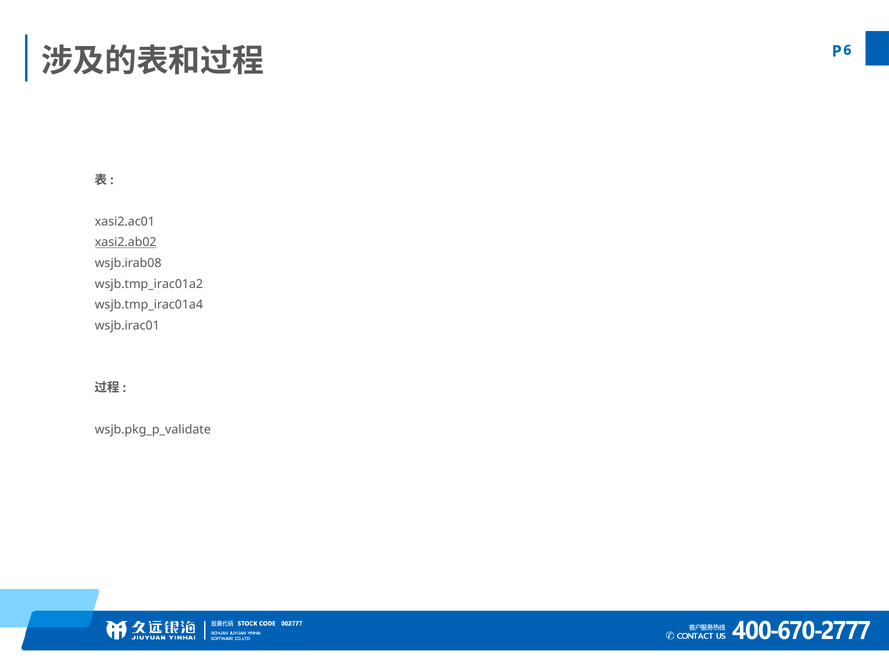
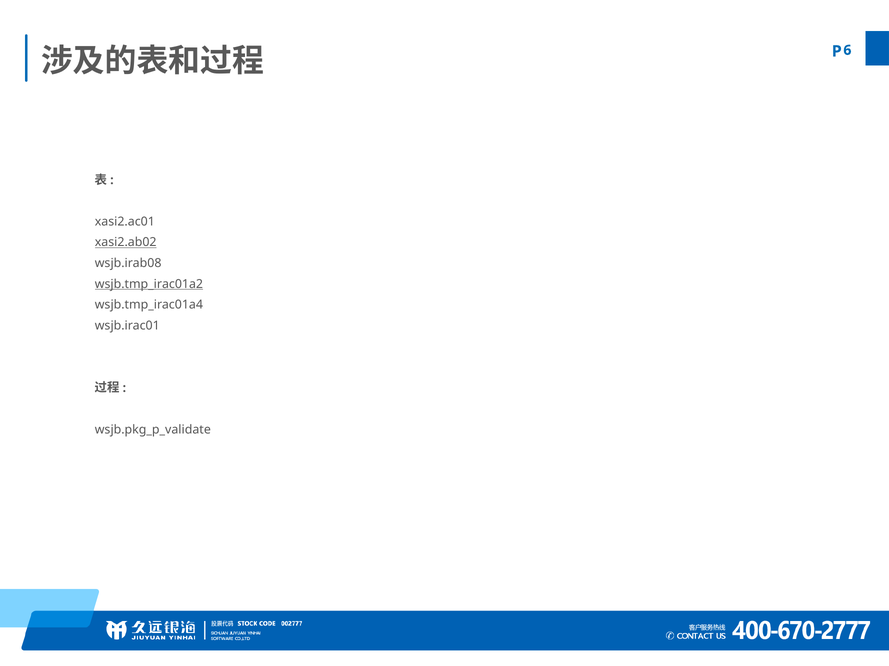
wsjb.tmp_irac01a2 underline: none -> present
